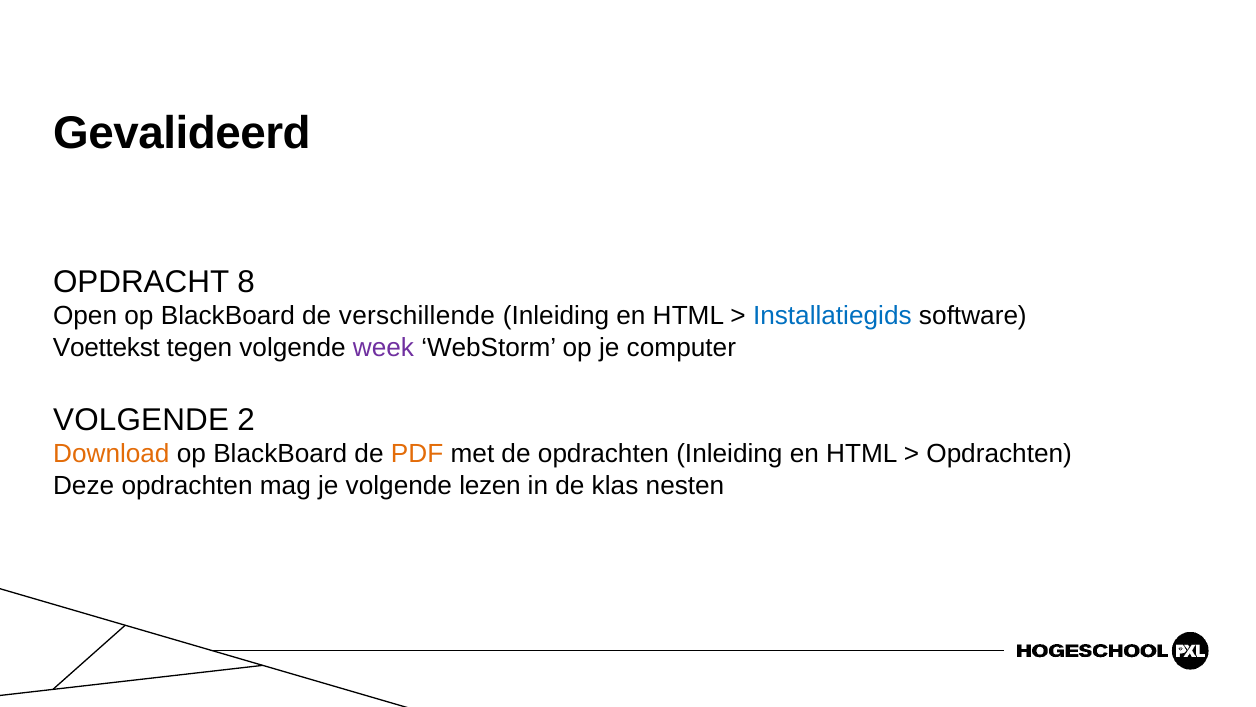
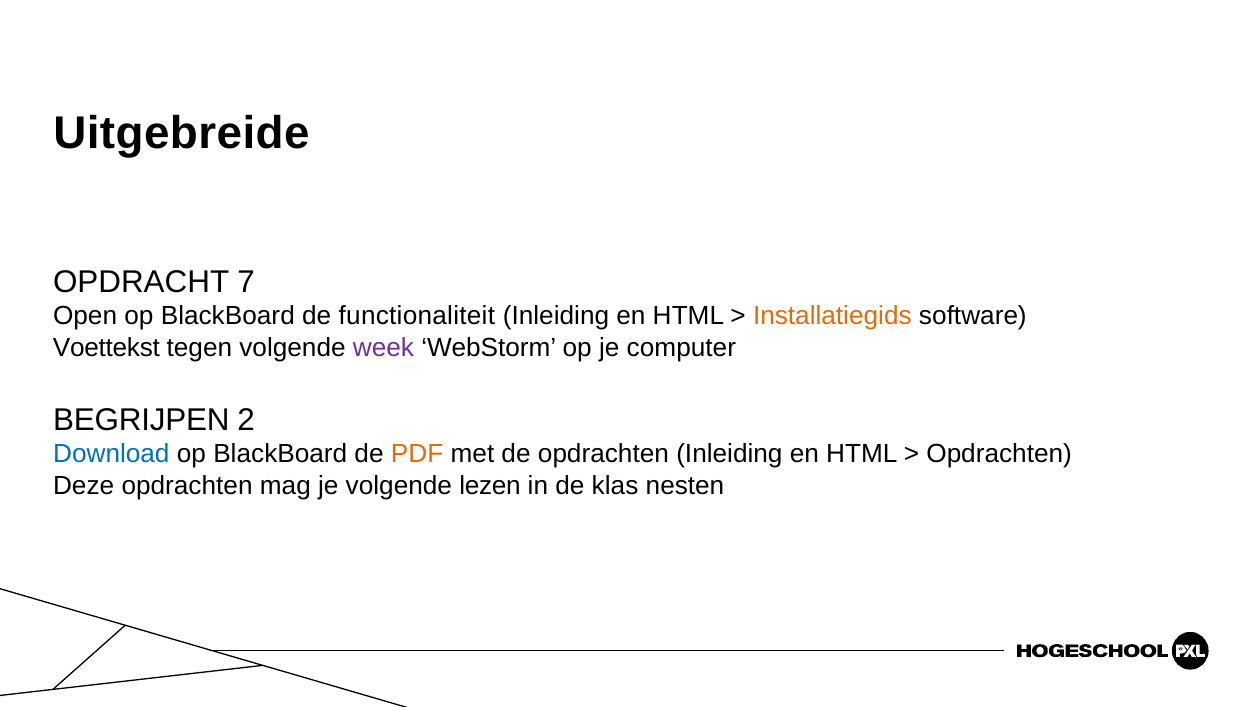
Gevalideerd: Gevalideerd -> Uitgebreide
8: 8 -> 7
verschillende: verschillende -> functionaliteit
Installatiegids colour: blue -> orange
VOLGENDE at (141, 420): VOLGENDE -> BEGRIJPEN
Download colour: orange -> blue
